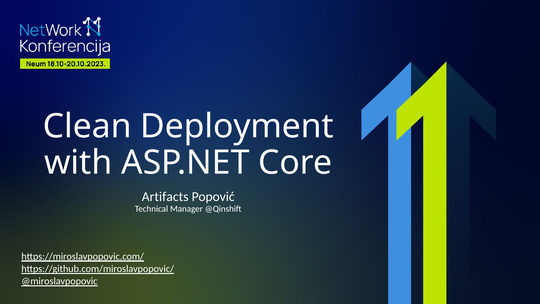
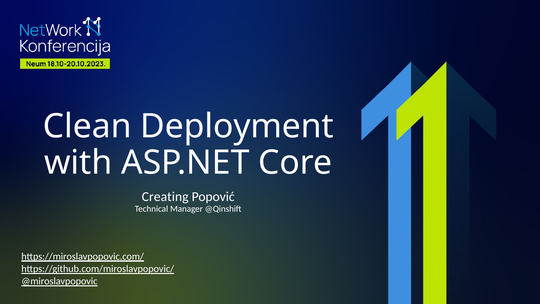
Artifacts: Artifacts -> Creating
